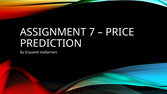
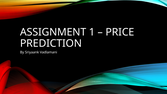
7: 7 -> 1
